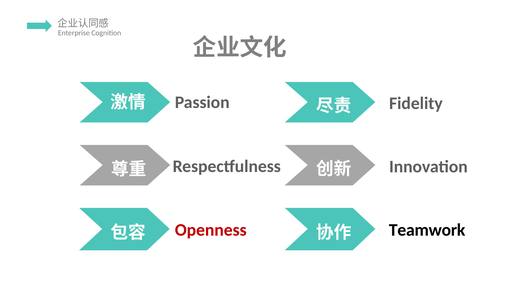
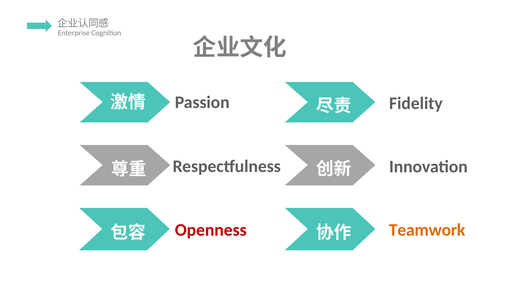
Teamwork colour: black -> orange
